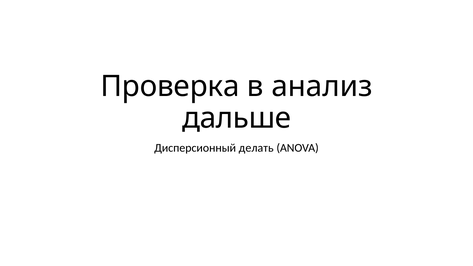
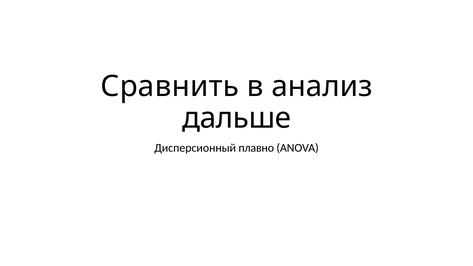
Проверка: Проверка -> Сравнить
делать: делать -> плавно
